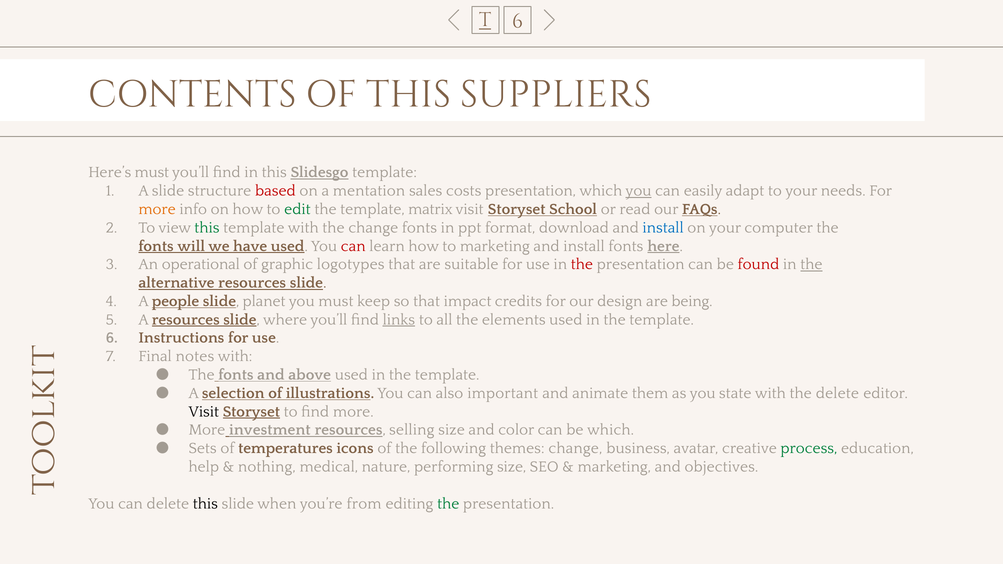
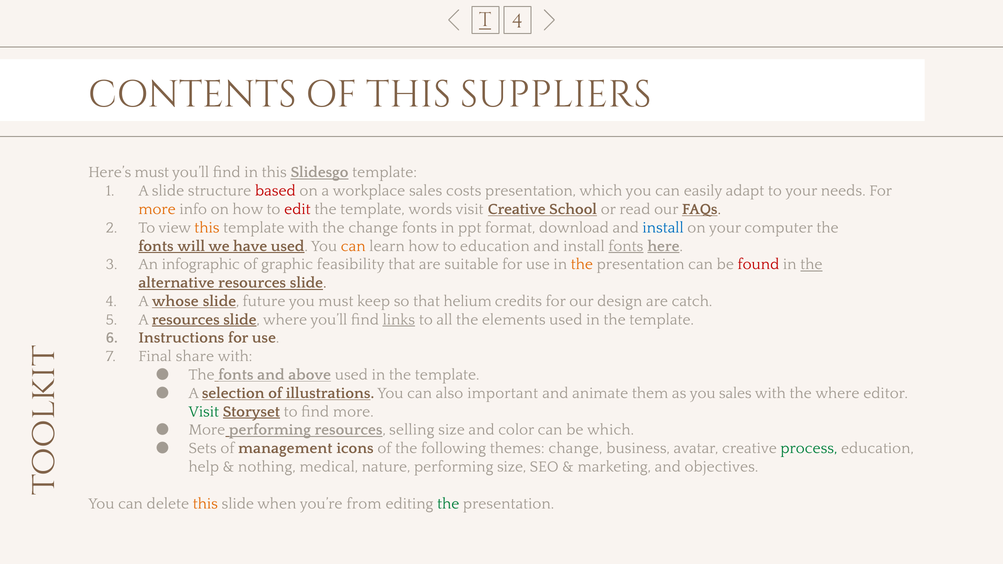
T 6: 6 -> 4
mentation: mentation -> workplace
you at (638, 191) underline: present -> none
edit colour: green -> red
matrix: matrix -> words
Storyset at (517, 209): Storyset -> Creative
this at (207, 228) colour: green -> orange
can at (353, 246) colour: red -> orange
to marketing: marketing -> education
fonts at (626, 246) underline: none -> present
operational: operational -> infographic
logotypes: logotypes -> feasibility
the at (582, 264) colour: red -> orange
people: people -> whose
planet: planet -> future
impact: impact -> helium
being: being -> catch
notes: notes -> share
you state: state -> sales
the delete: delete -> where
Visit at (204, 412) colour: black -> green
More investment: investment -> performing
temperatures: temperatures -> management
this at (205, 504) colour: black -> orange
